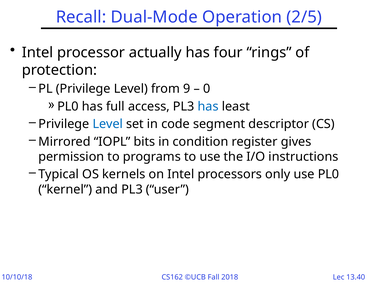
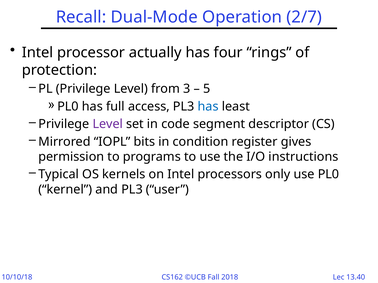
2/5: 2/5 -> 2/7
9: 9 -> 3
0: 0 -> 5
Level at (108, 124) colour: blue -> purple
